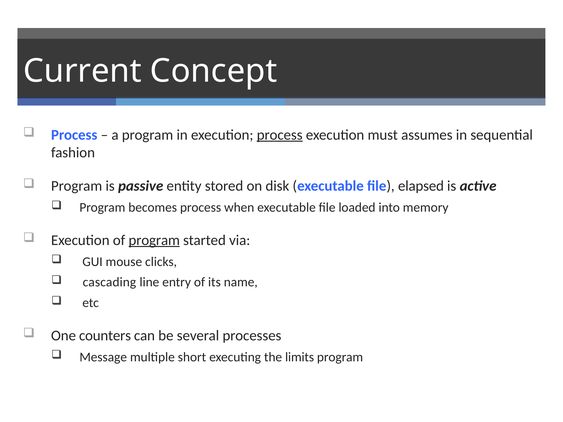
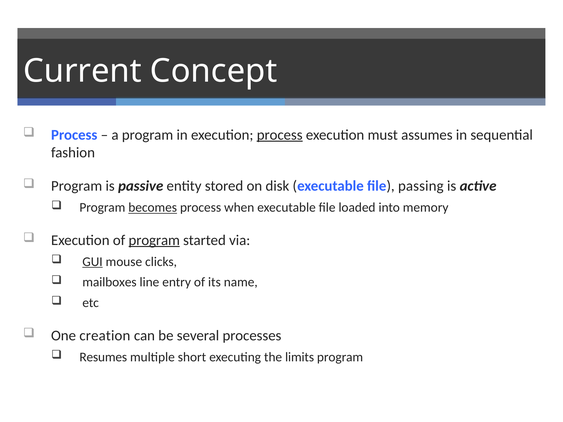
elapsed: elapsed -> passing
becomes underline: none -> present
GUI underline: none -> present
cascading: cascading -> mailboxes
counters: counters -> creation
Message: Message -> Resumes
